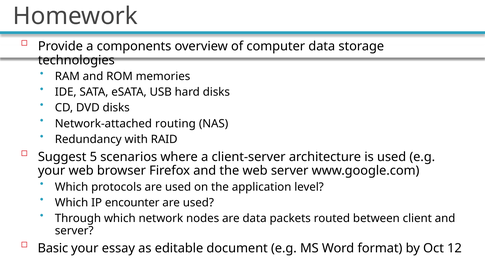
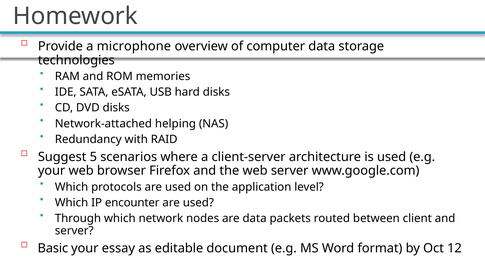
components: components -> microphone
routing: routing -> helping
